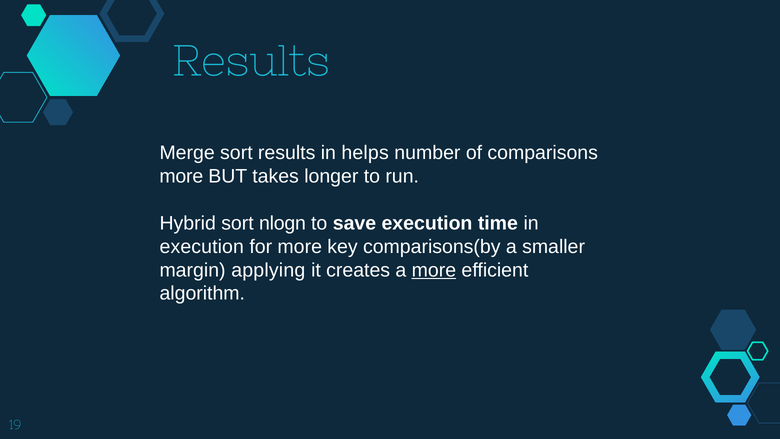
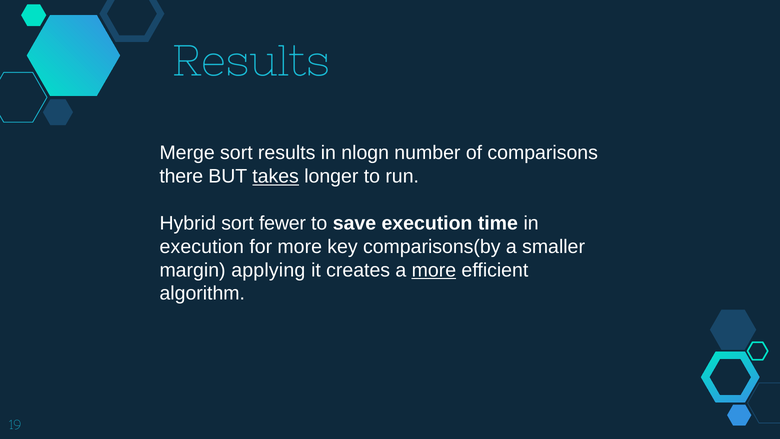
helps: helps -> nlogn
more at (181, 176): more -> there
takes underline: none -> present
nlogn: nlogn -> fewer
